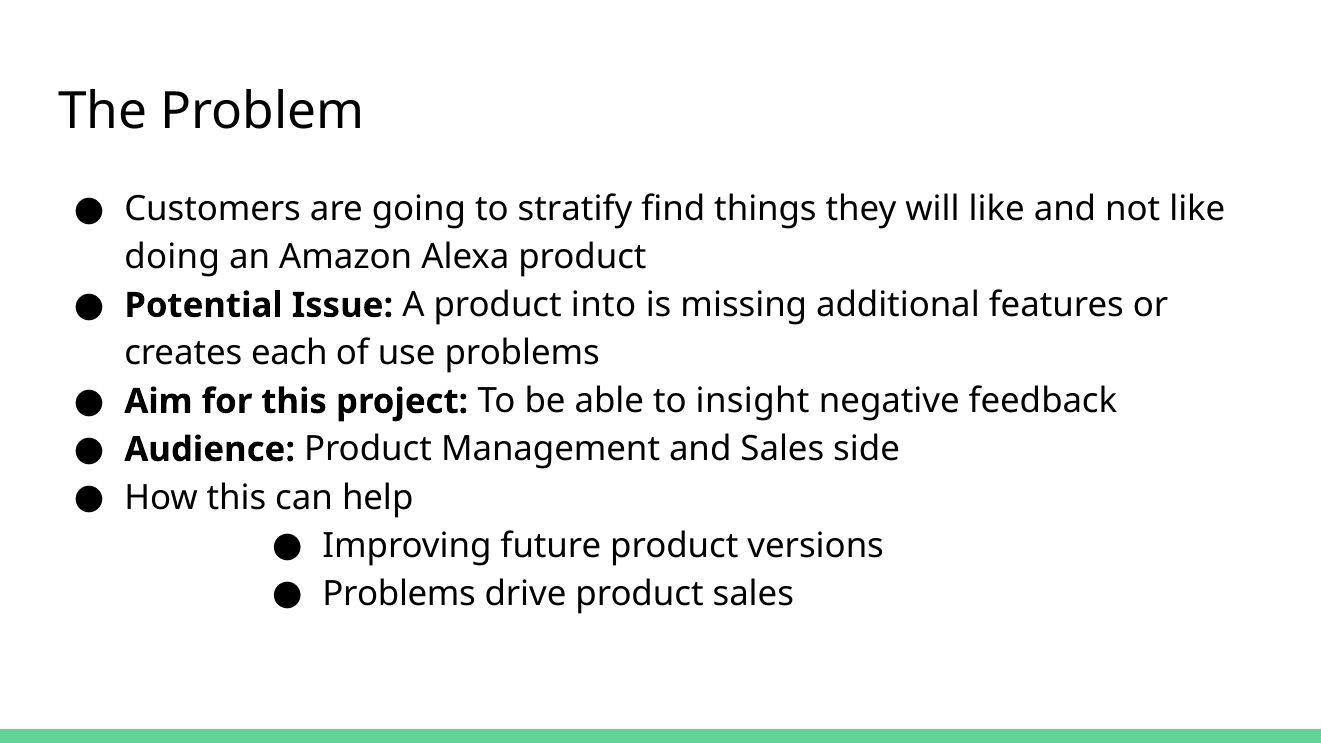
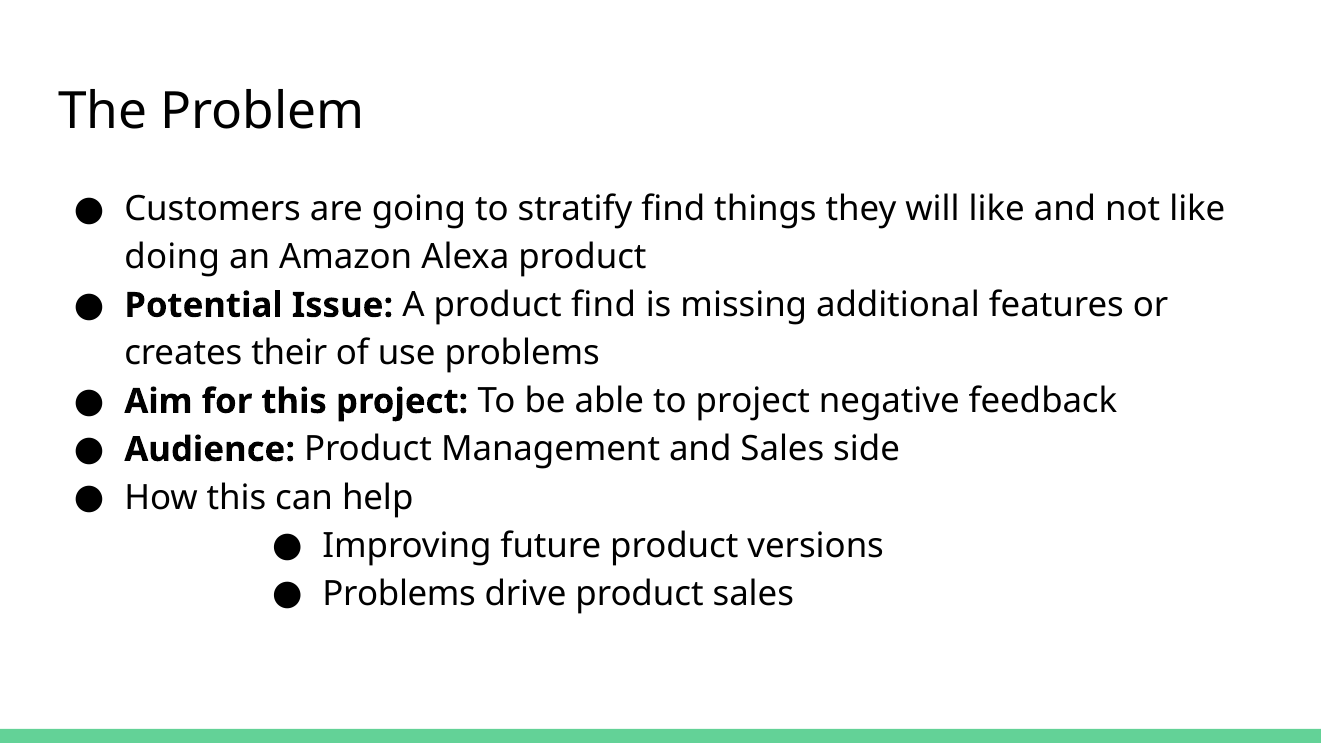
product into: into -> find
each: each -> their
to insight: insight -> project
